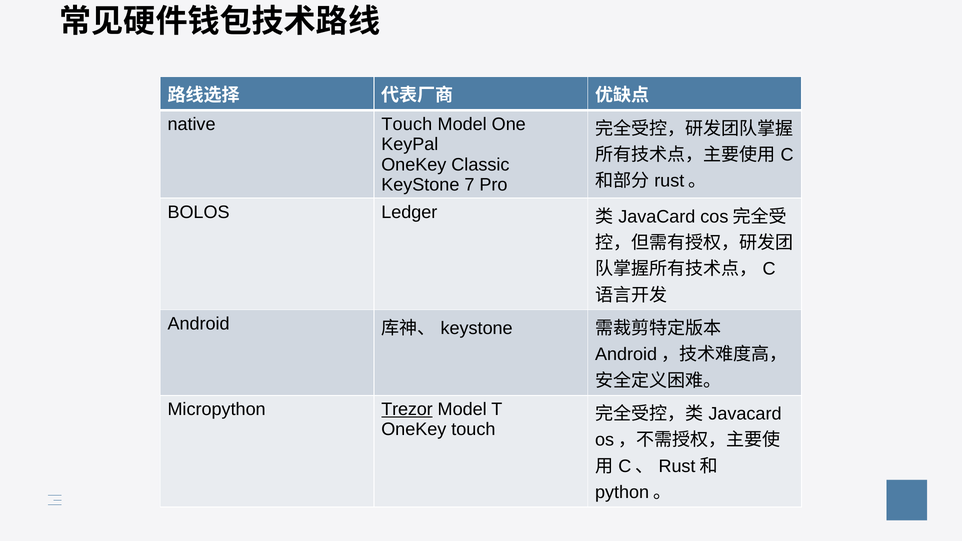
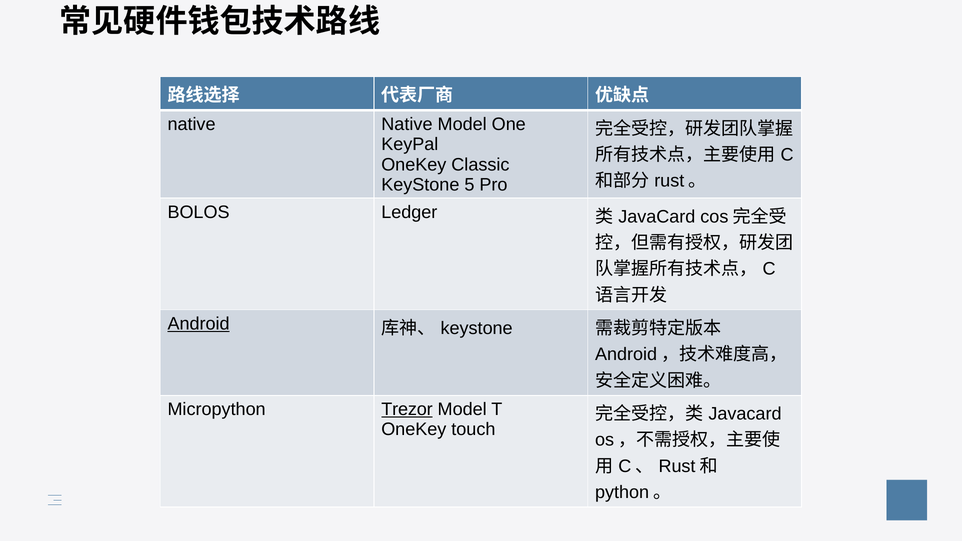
native Touch: Touch -> Native
7: 7 -> 5
Android underline: none -> present
